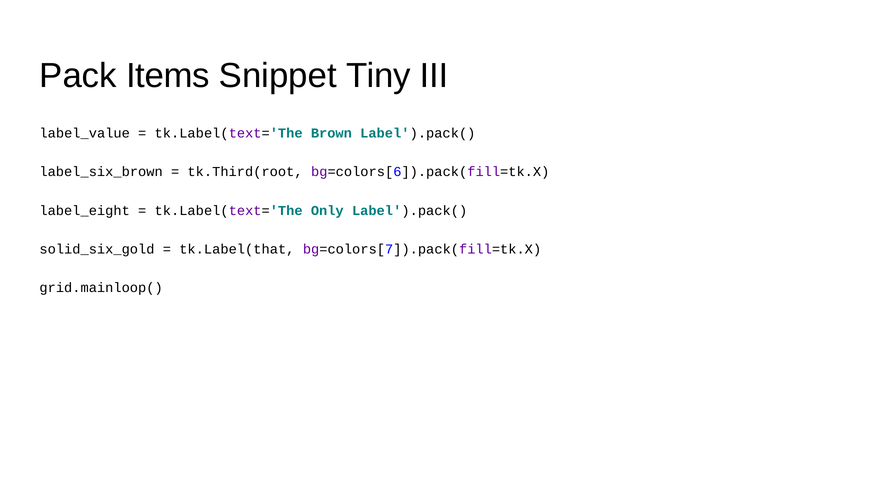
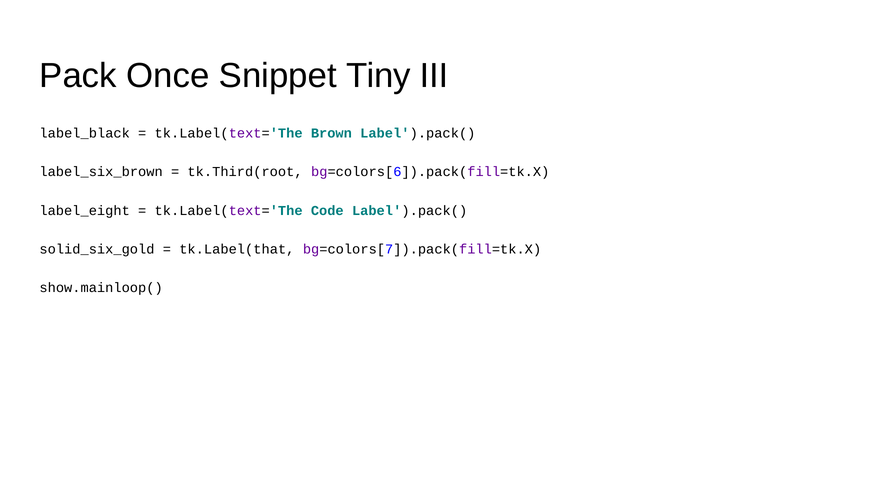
Items: Items -> Once
label_value: label_value -> label_black
Only: Only -> Code
grid.mainloop(: grid.mainloop( -> show.mainloop(
